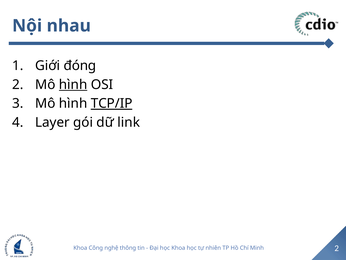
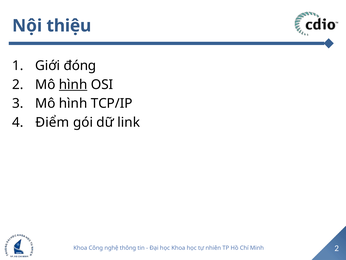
nhau: nhau -> thiệu
TCP/IP underline: present -> none
Layer: Layer -> Điểm
